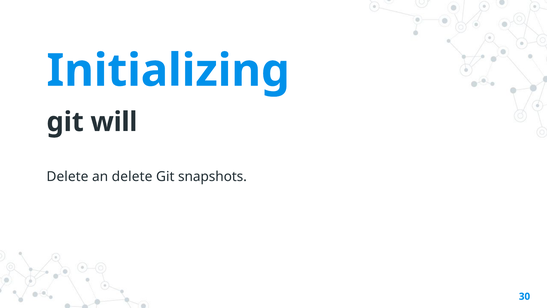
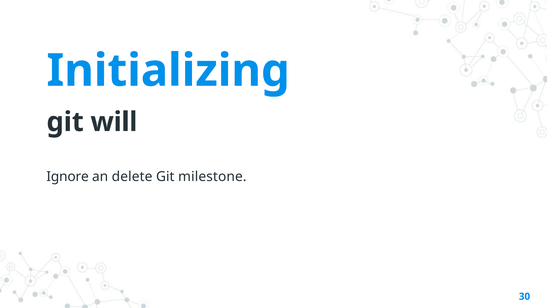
Delete at (67, 176): Delete -> Ignore
snapshots: snapshots -> milestone
